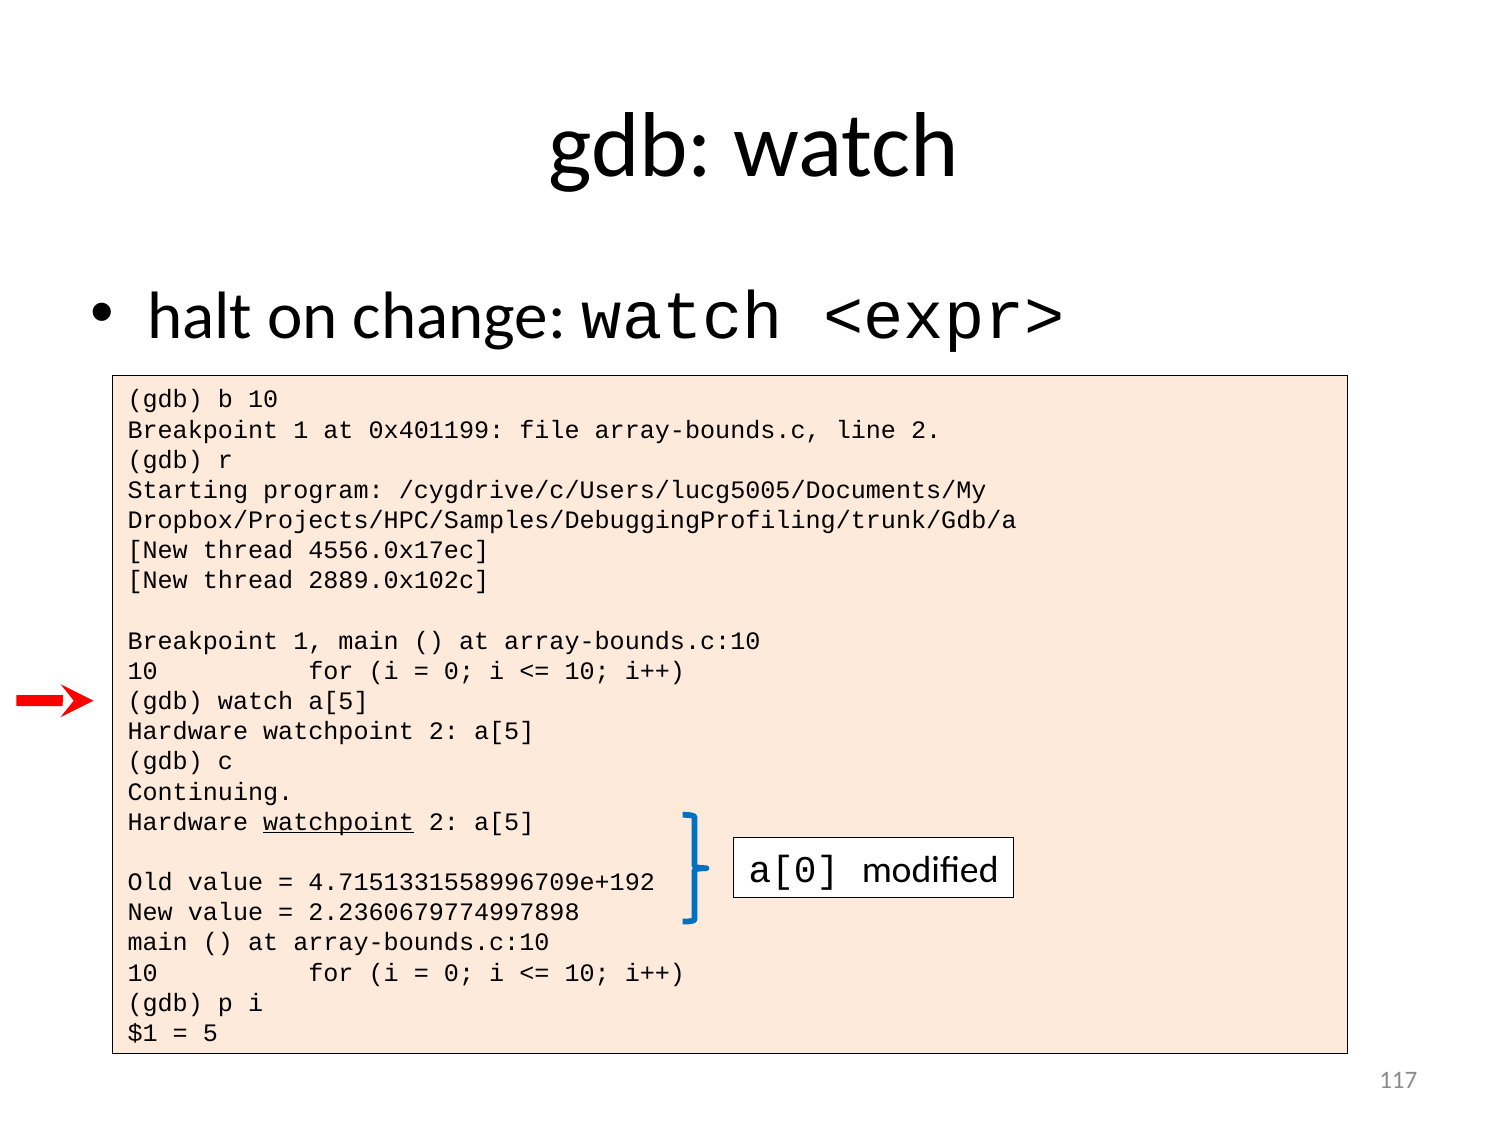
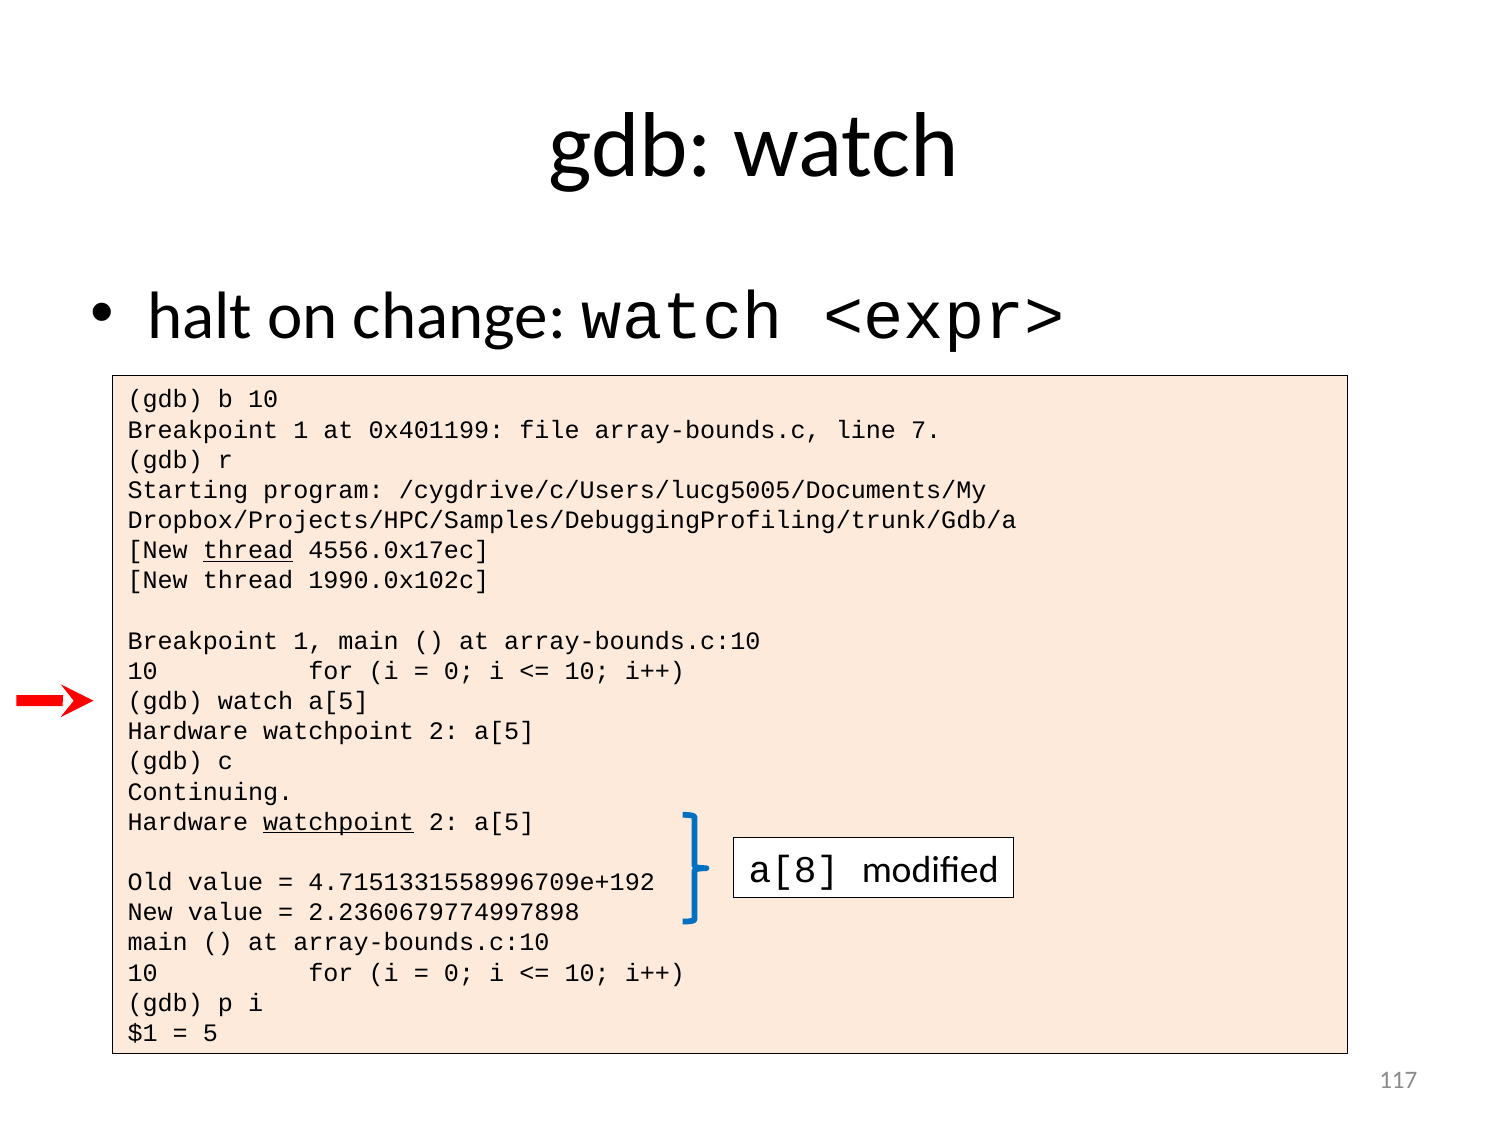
line 2: 2 -> 7
thread at (248, 551) underline: none -> present
2889.0x102c: 2889.0x102c -> 1990.0x102c
a[0: a[0 -> a[8
